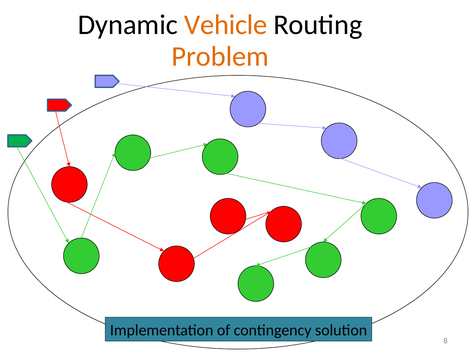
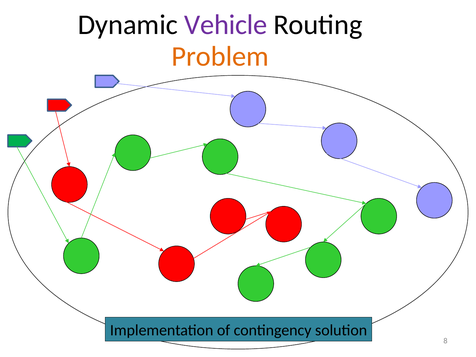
Vehicle colour: orange -> purple
